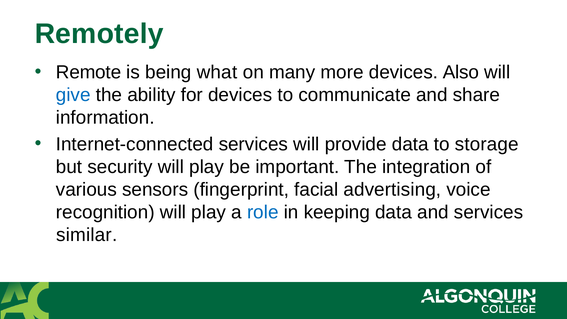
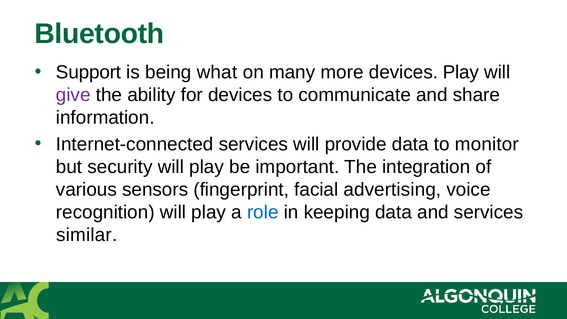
Remotely: Remotely -> Bluetooth
Remote: Remote -> Support
devices Also: Also -> Play
give colour: blue -> purple
storage: storage -> monitor
